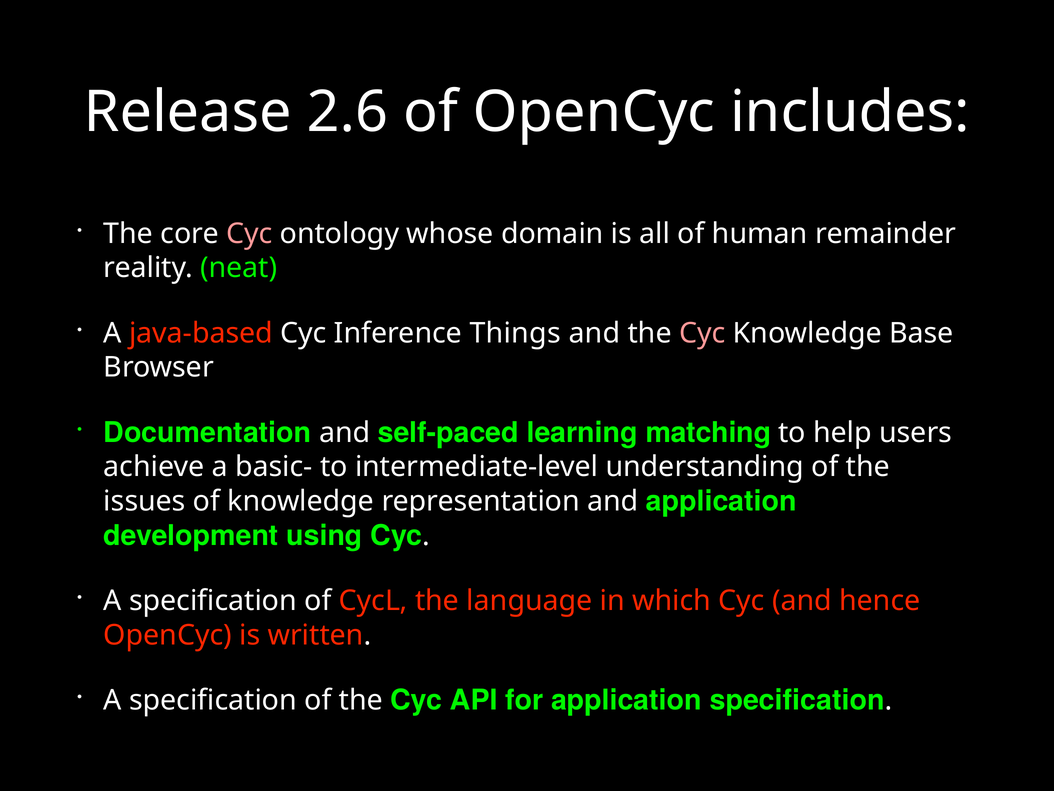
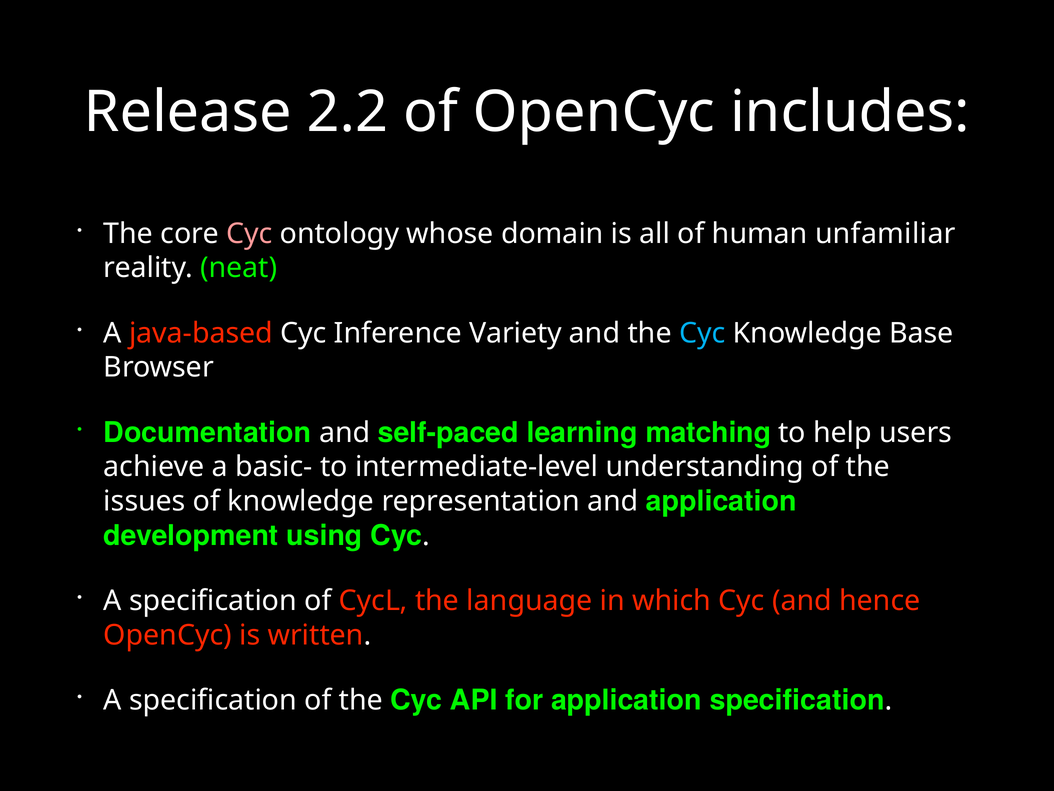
2.6: 2.6 -> 2.2
remainder: remainder -> unfamiliar
Things: Things -> Variety
Cyc at (702, 333) colour: pink -> light blue
